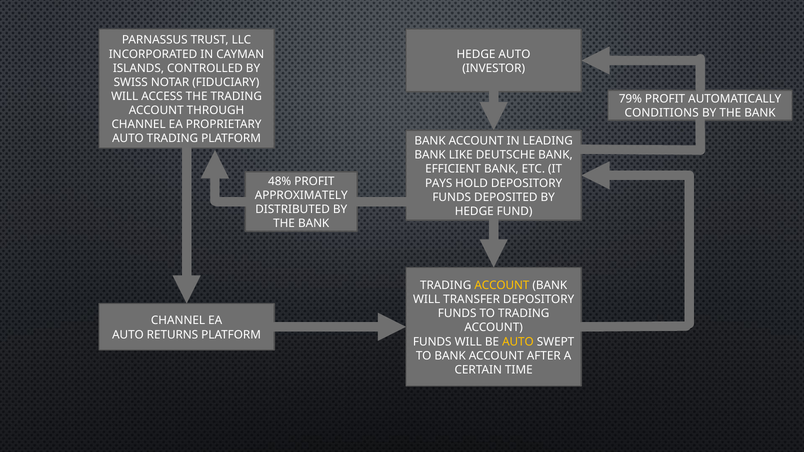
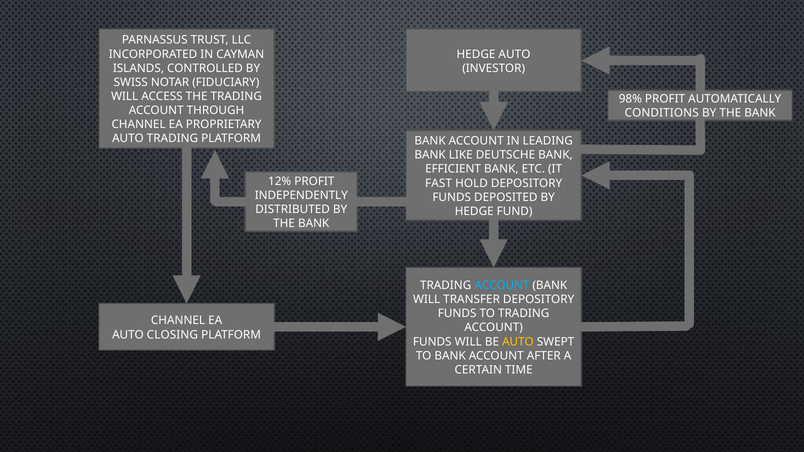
79%: 79% -> 98%
48%: 48% -> 12%
PAYS: PAYS -> FAST
APPROXIMATELY: APPROXIMATELY -> INDEPENDENTLY
ACCOUNT at (502, 286) colour: yellow -> light blue
RETURNS: RETURNS -> CLOSING
